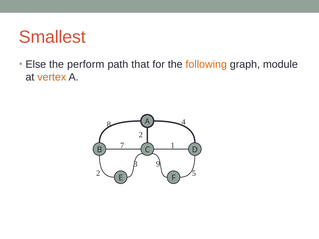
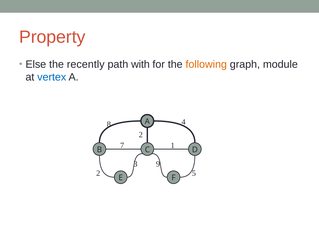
Smallest: Smallest -> Property
perform: perform -> recently
that: that -> with
vertex colour: orange -> blue
